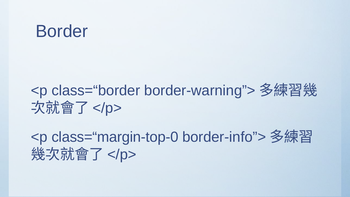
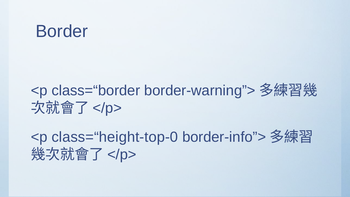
class=“margin-top-0: class=“margin-top-0 -> class=“height-top-0
